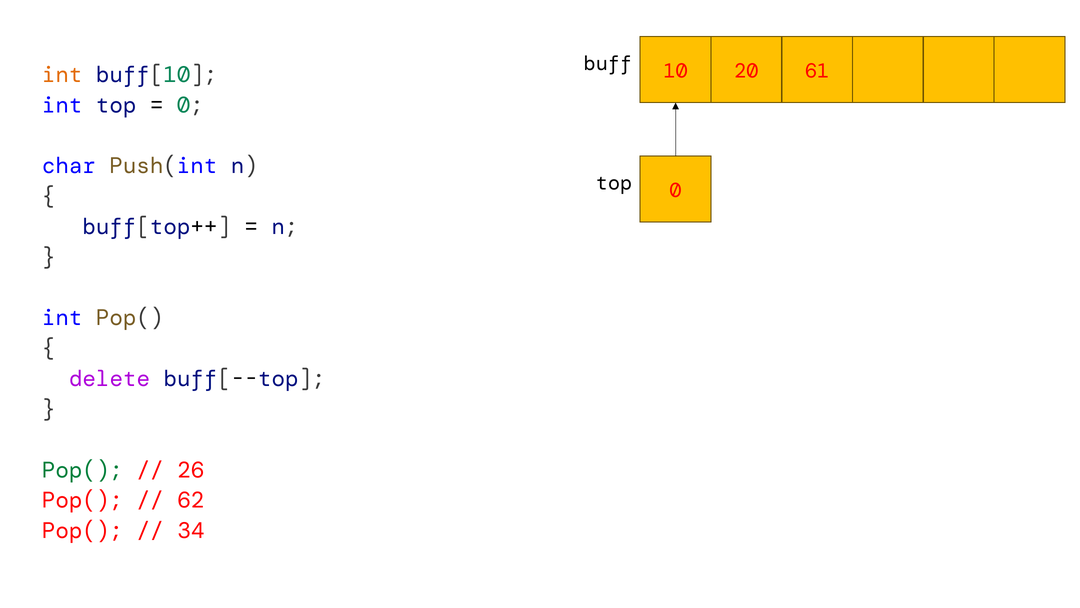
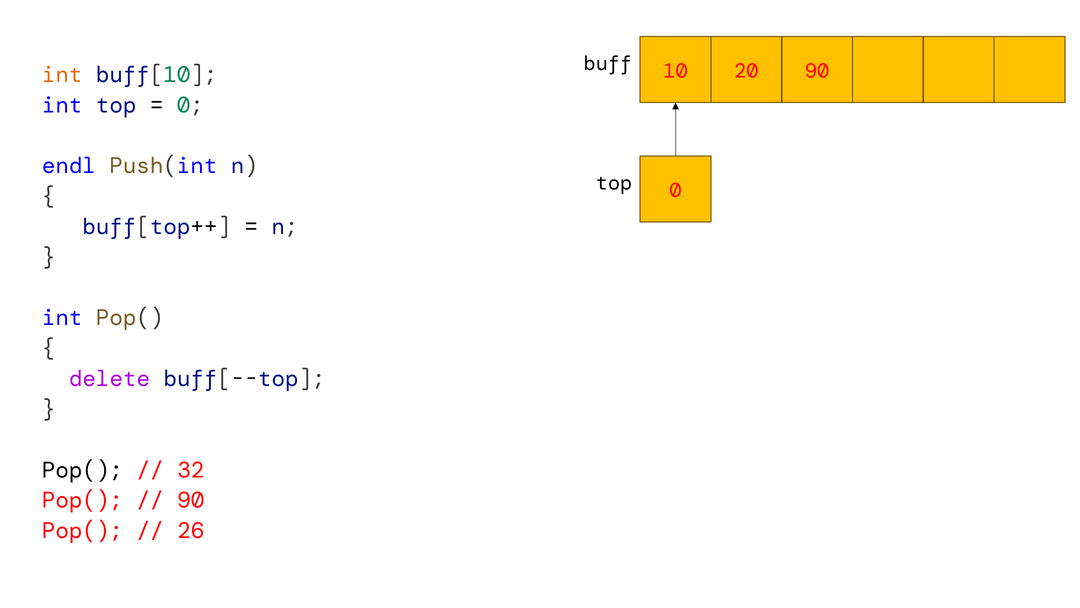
20 61: 61 -> 90
char: char -> endl
Pop( at (82, 470) colour: green -> black
26: 26 -> 32
62 at (191, 500): 62 -> 90
34: 34 -> 26
